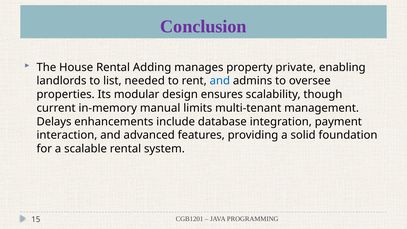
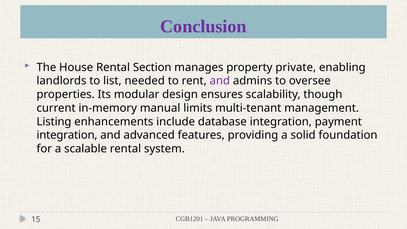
Adding: Adding -> Section
and at (220, 81) colour: blue -> purple
Delays: Delays -> Listing
interaction at (67, 135): interaction -> integration
